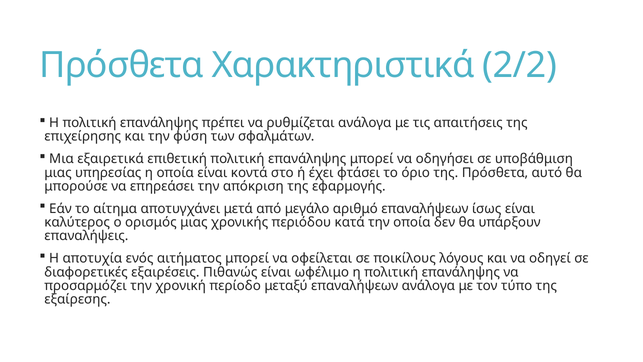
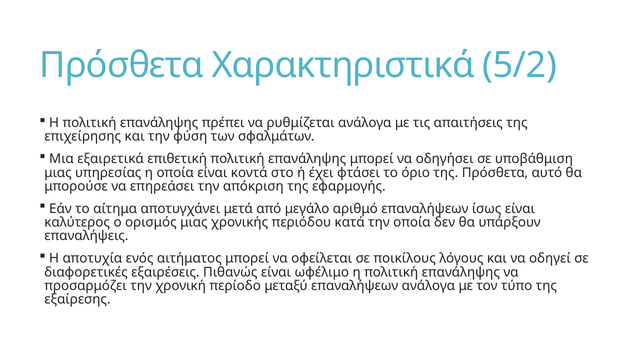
2/2: 2/2 -> 5/2
